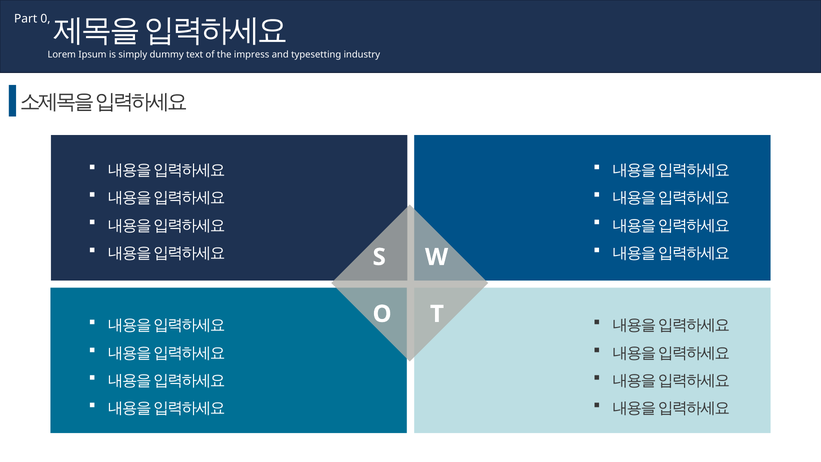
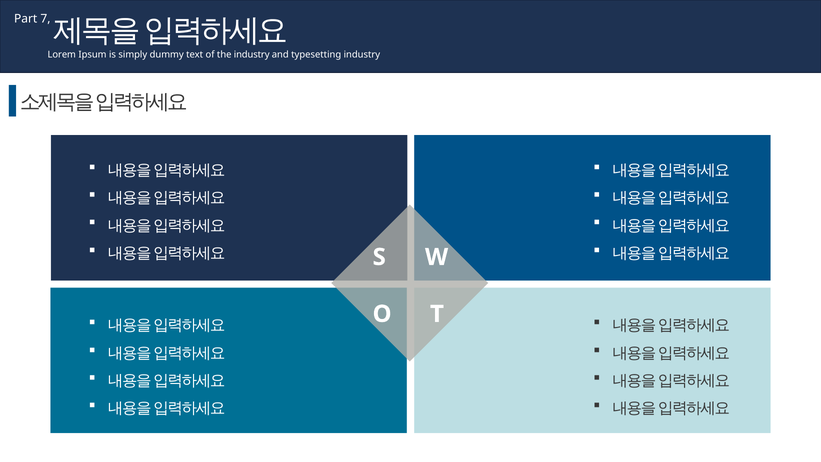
0: 0 -> 7
the impress: impress -> industry
